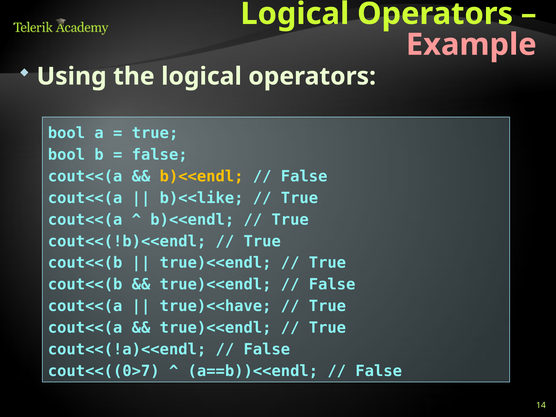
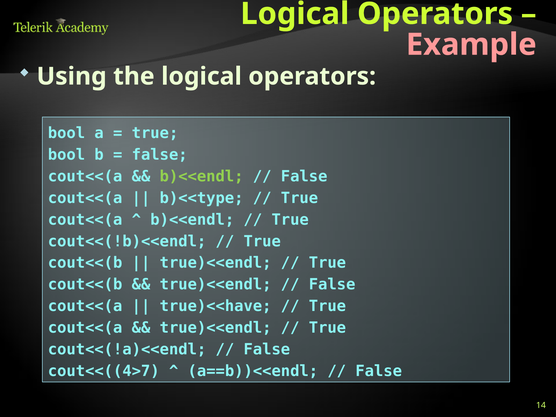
b)<<endl at (202, 176) colour: yellow -> light green
b)<<like: b)<<like -> b)<<type
cout<<((0>7: cout<<((0>7 -> cout<<((4>7
